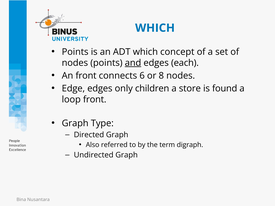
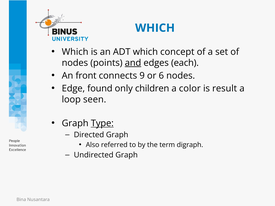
Points at (75, 52): Points -> Which
6: 6 -> 9
8: 8 -> 6
Edge edges: edges -> found
store: store -> color
found: found -> result
loop front: front -> seen
Type underline: none -> present
